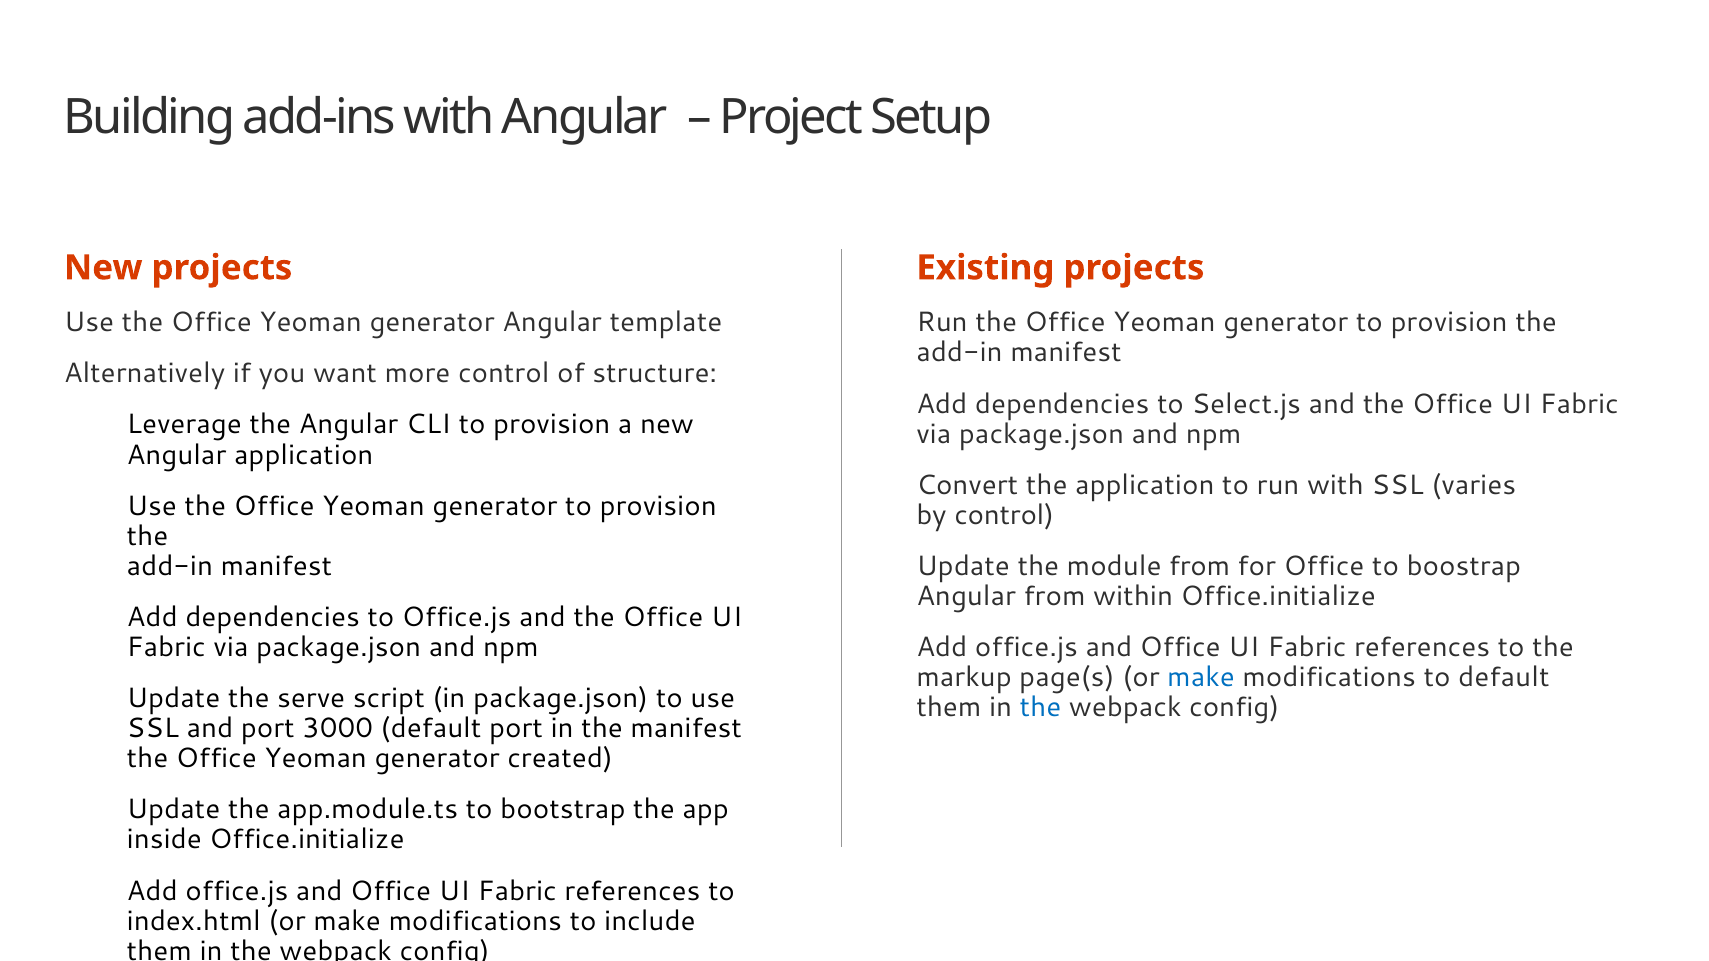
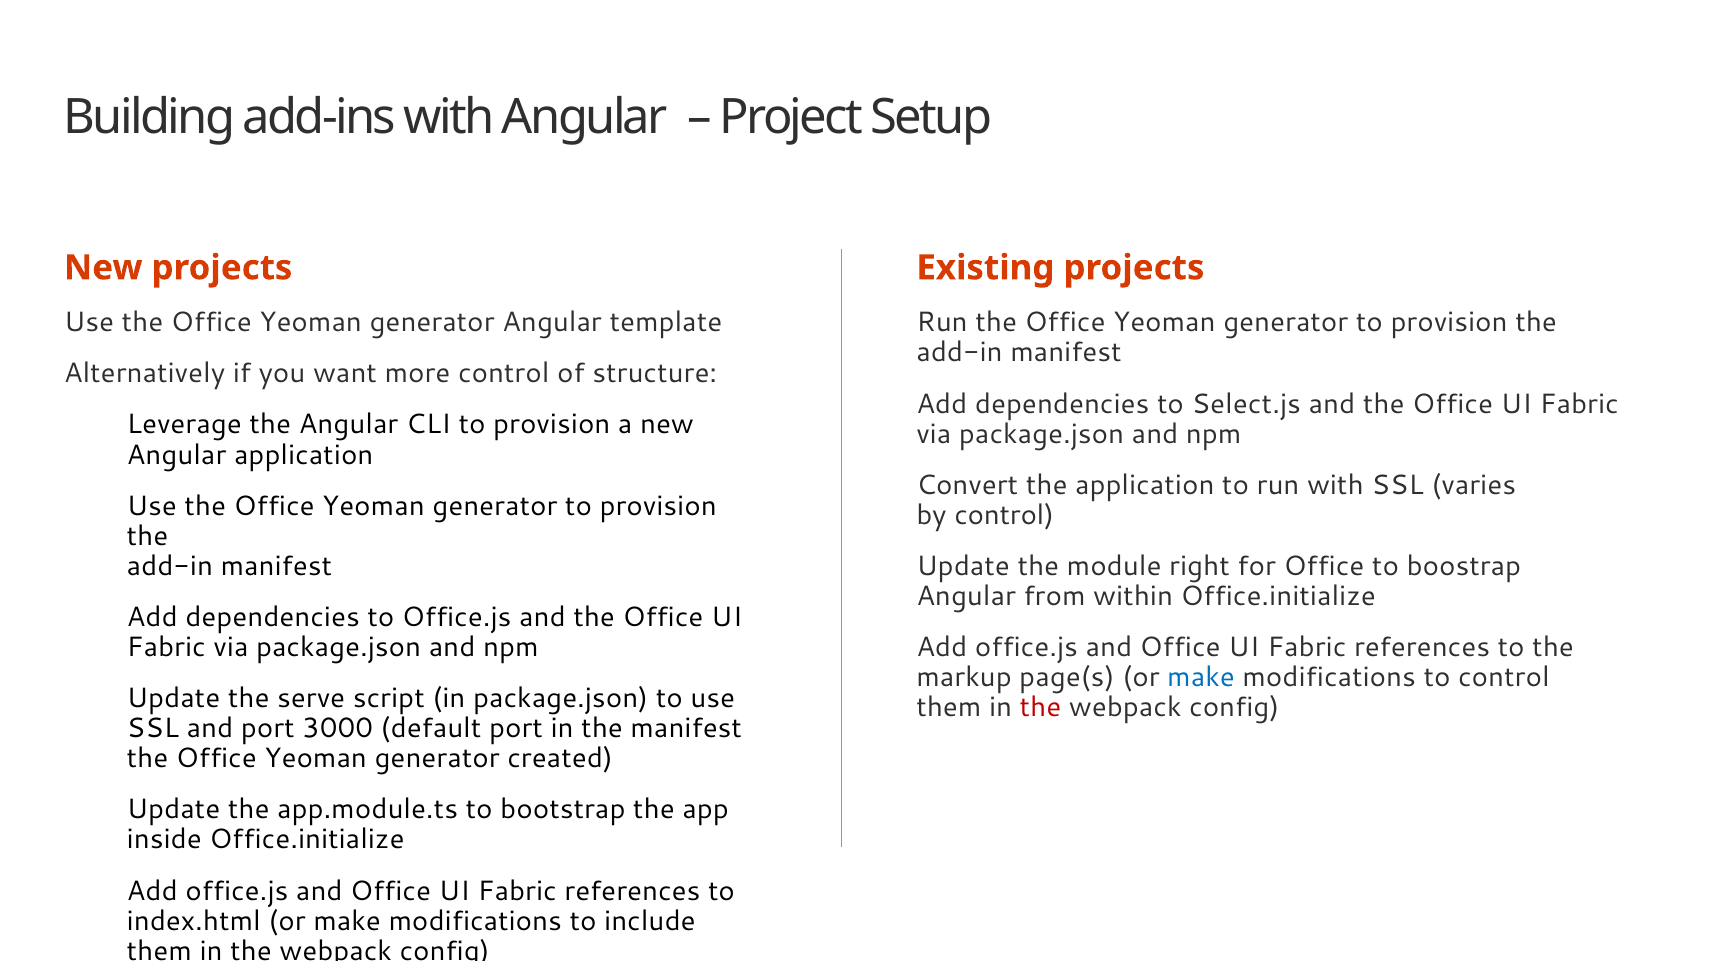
module from: from -> right
to default: default -> control
the at (1041, 708) colour: blue -> red
